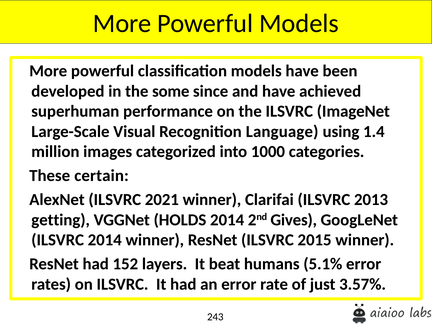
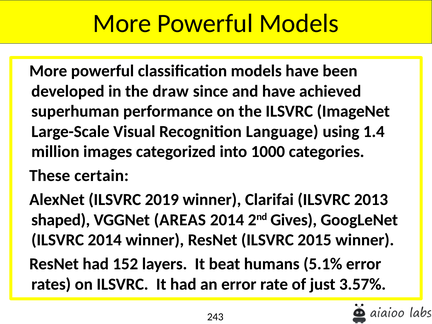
some: some -> draw
2021: 2021 -> 2019
getting: getting -> shaped
HOLDS: HOLDS -> AREAS
